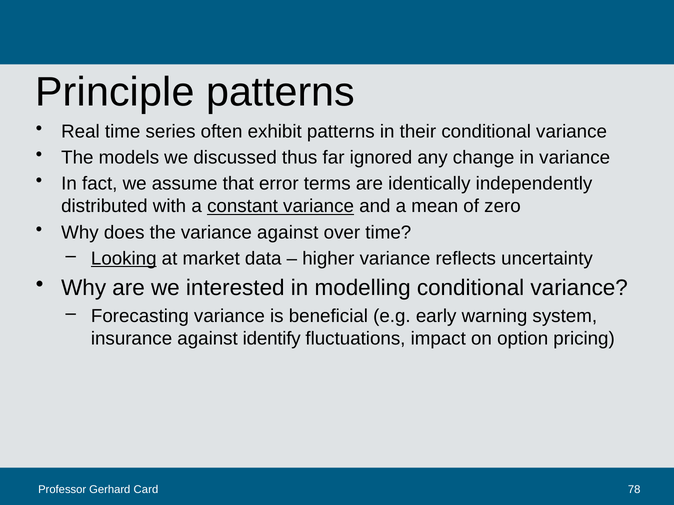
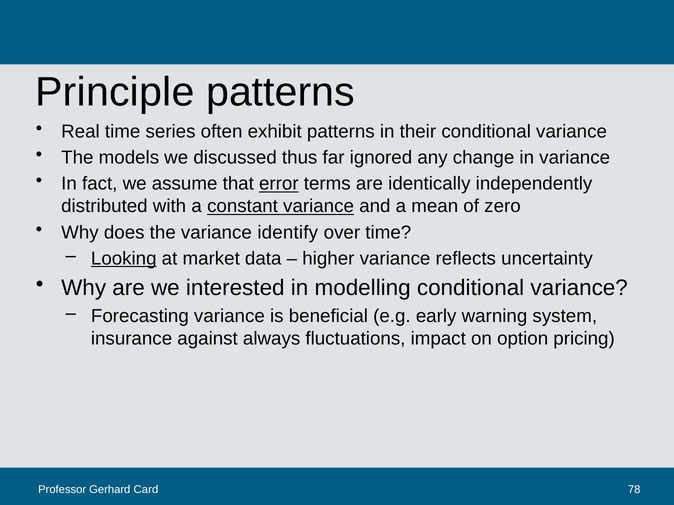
error underline: none -> present
variance against: against -> identify
identify: identify -> always
